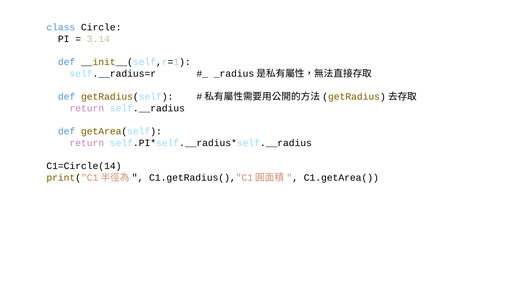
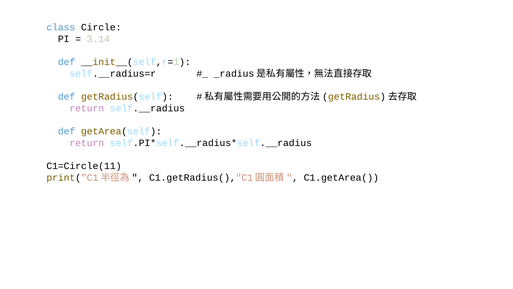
C1=Circle(14: C1=Circle(14 -> C1=Circle(11
